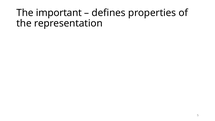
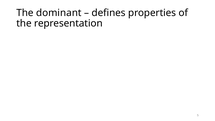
important: important -> dominant
